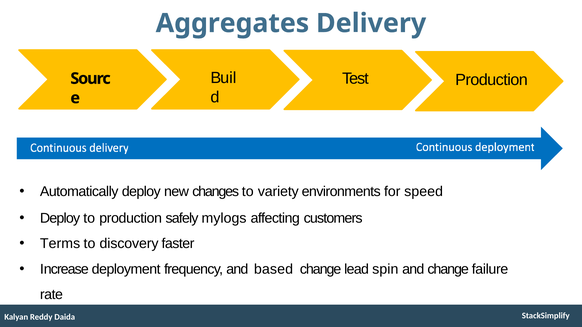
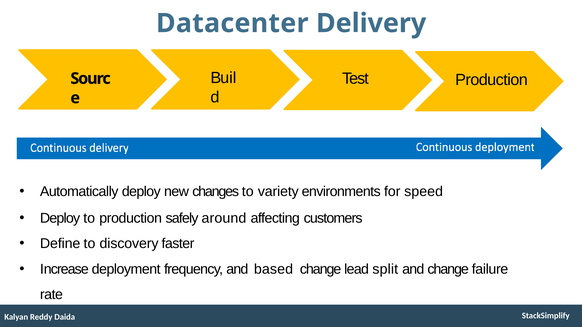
Aggregates: Aggregates -> Datacenter
mylogs: mylogs -> around
Terms: Terms -> Define
spin: spin -> split
